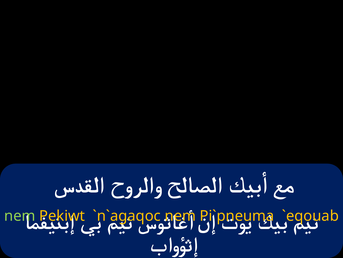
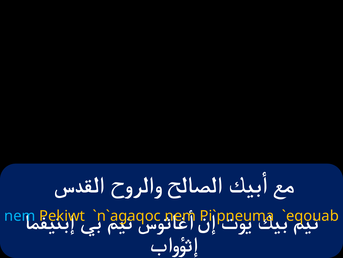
nem at (20, 215) colour: light green -> light blue
